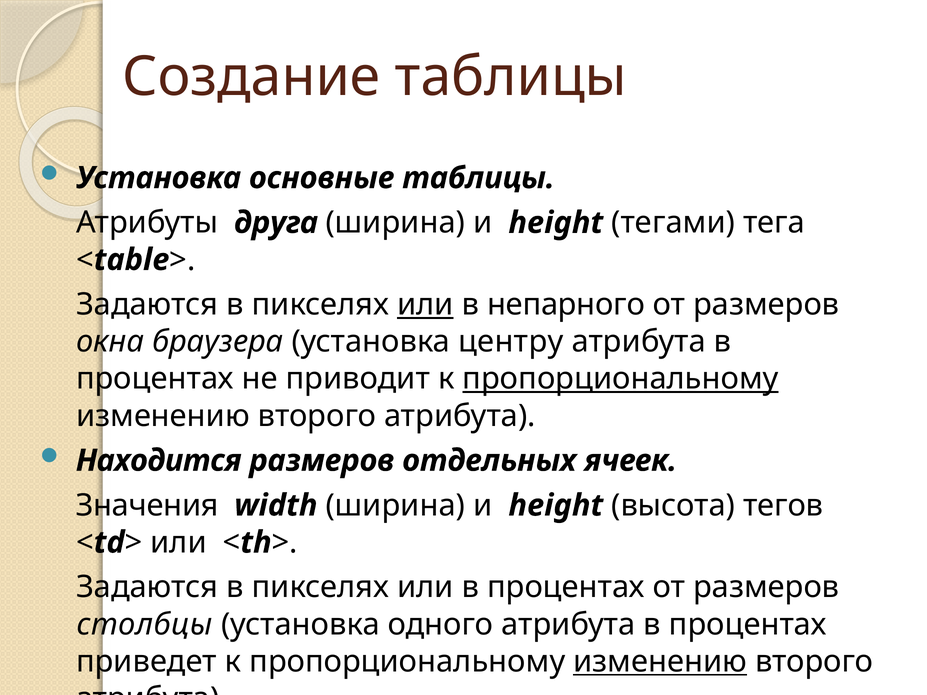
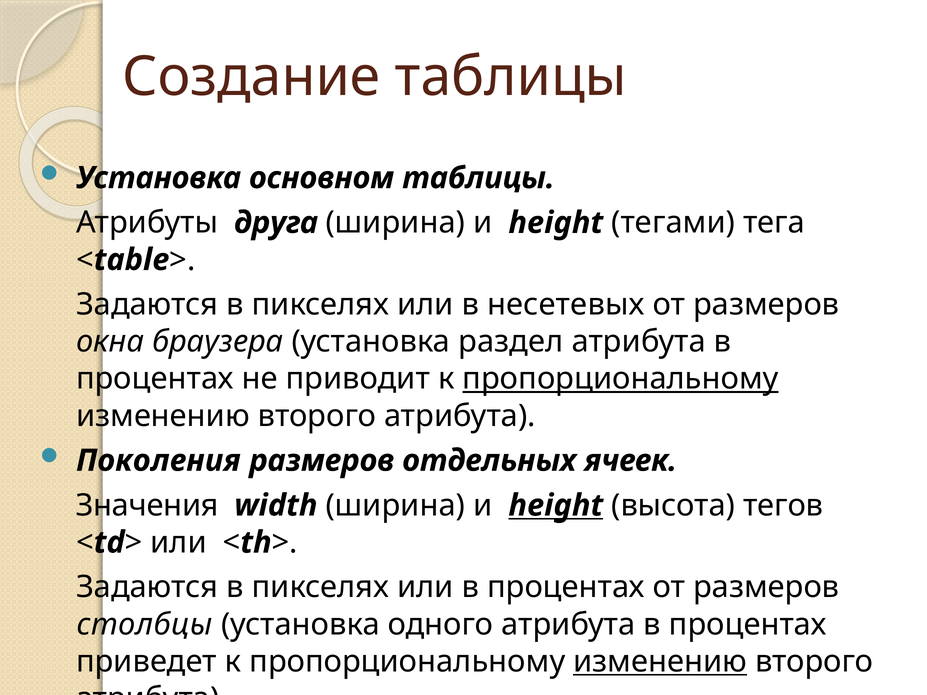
основные: основные -> основном
или at (425, 305) underline: present -> none
непарного: непарного -> несетевых
центру: центру -> раздел
Находится: Находится -> Поколения
height at (556, 506) underline: none -> present
